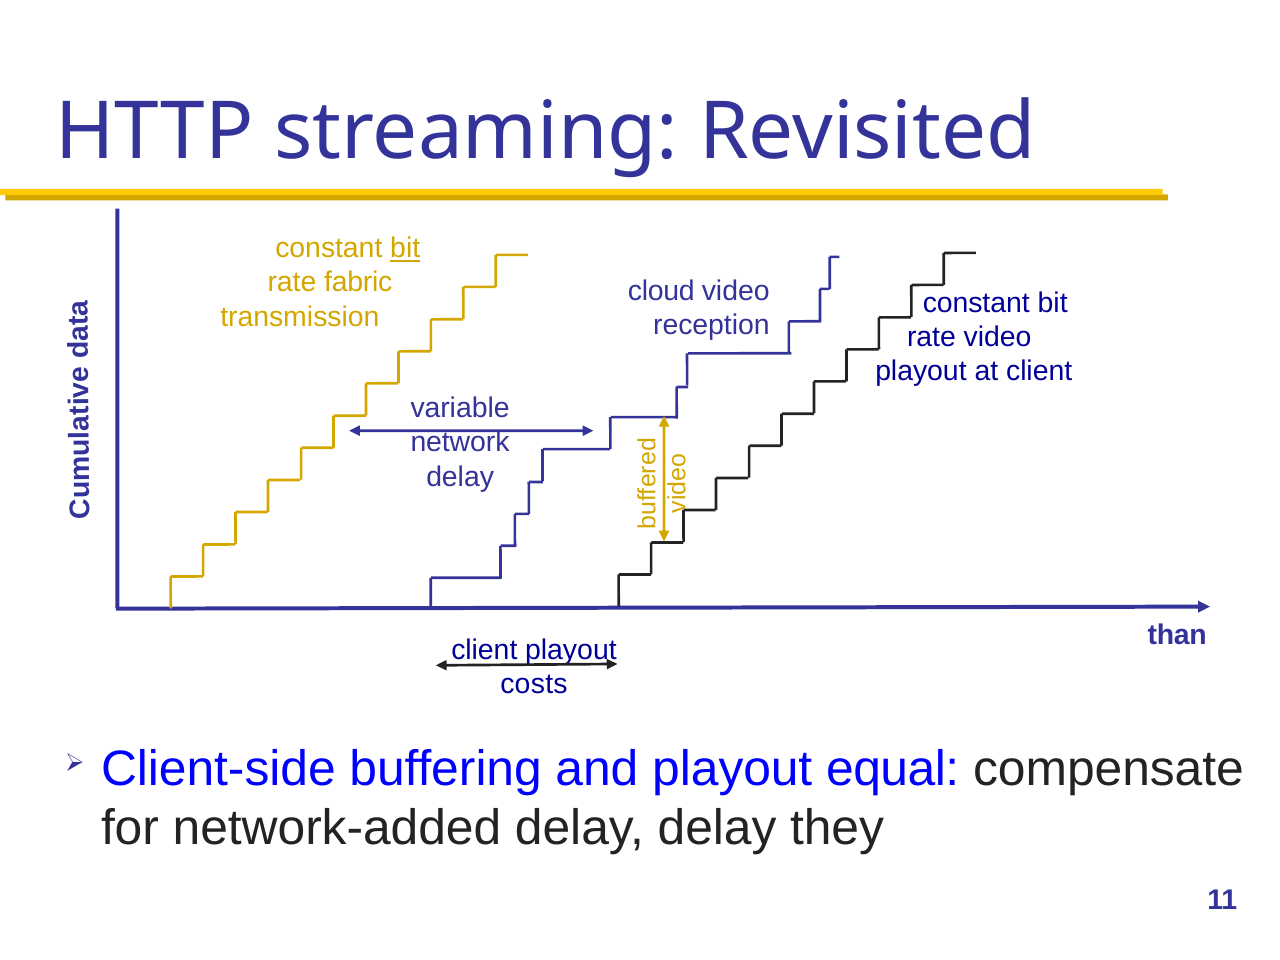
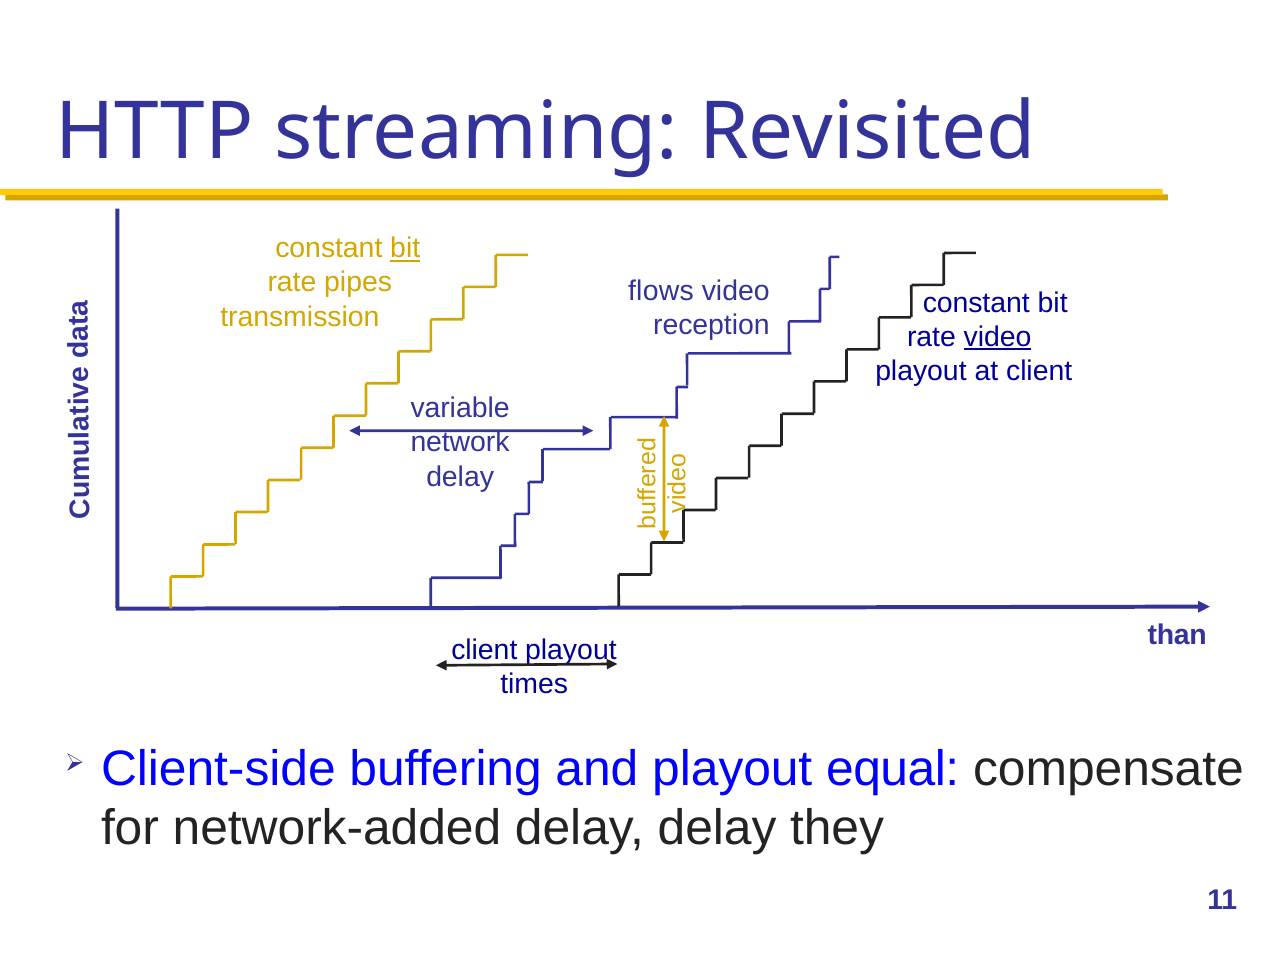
fabric: fabric -> pipes
cloud: cloud -> flows
video at (998, 337) underline: none -> present
costs: costs -> times
